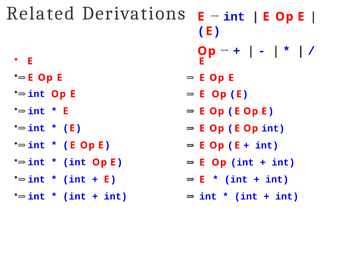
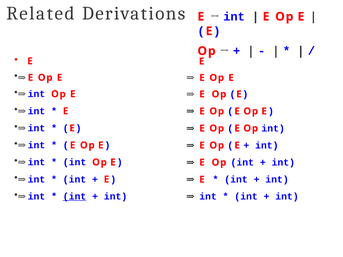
int at (75, 197) underline: none -> present
